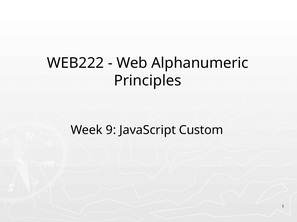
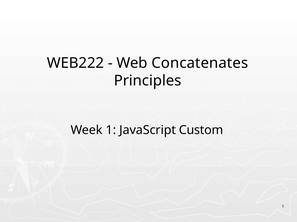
Alphanumeric: Alphanumeric -> Concatenates
Week 9: 9 -> 1
